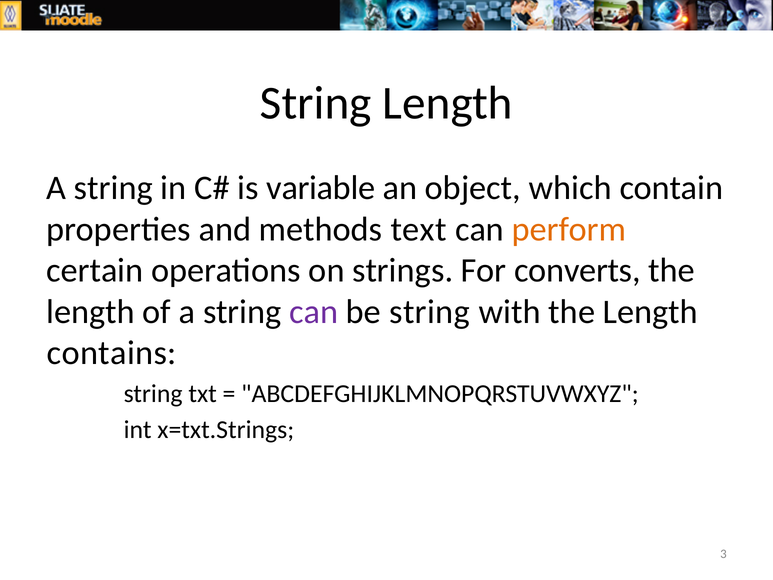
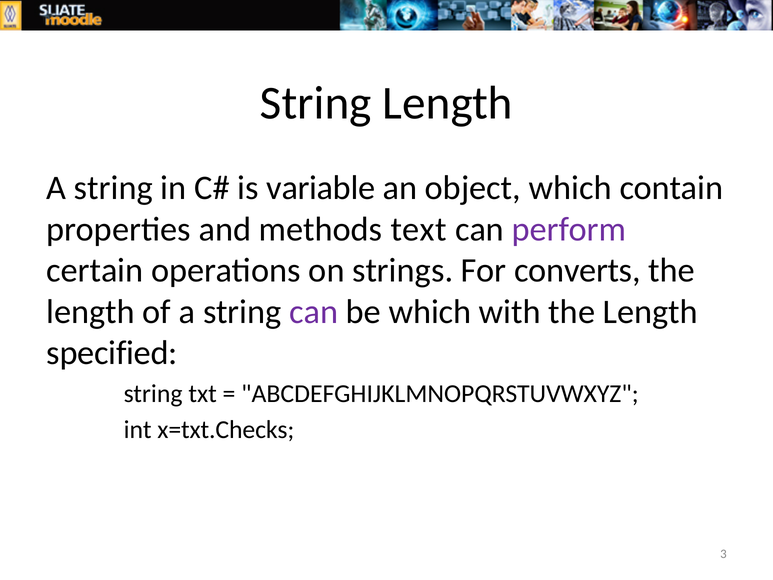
perform colour: orange -> purple
be string: string -> which
contains: contains -> specified
x=txt.Strings: x=txt.Strings -> x=txt.Checks
